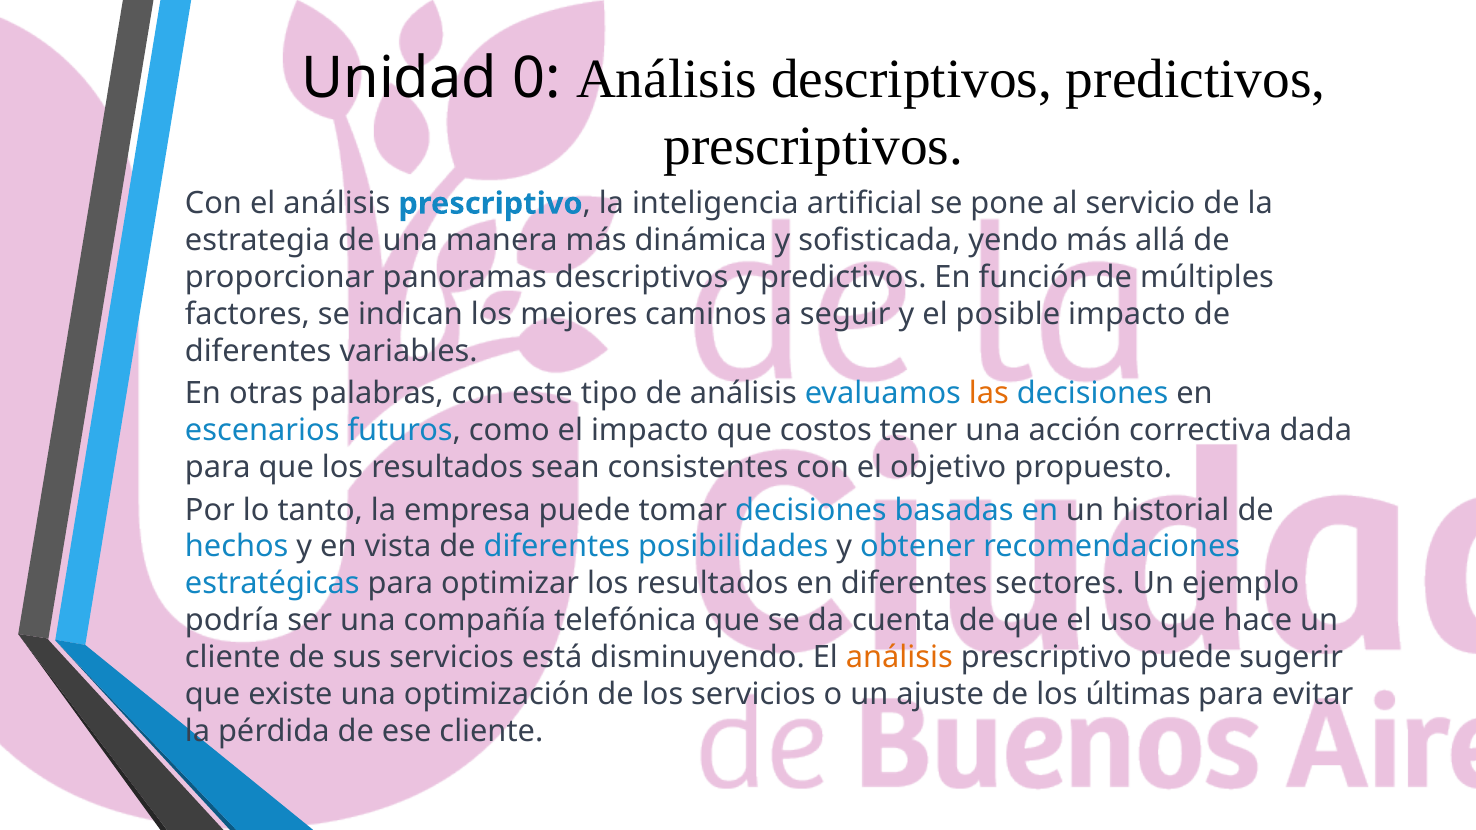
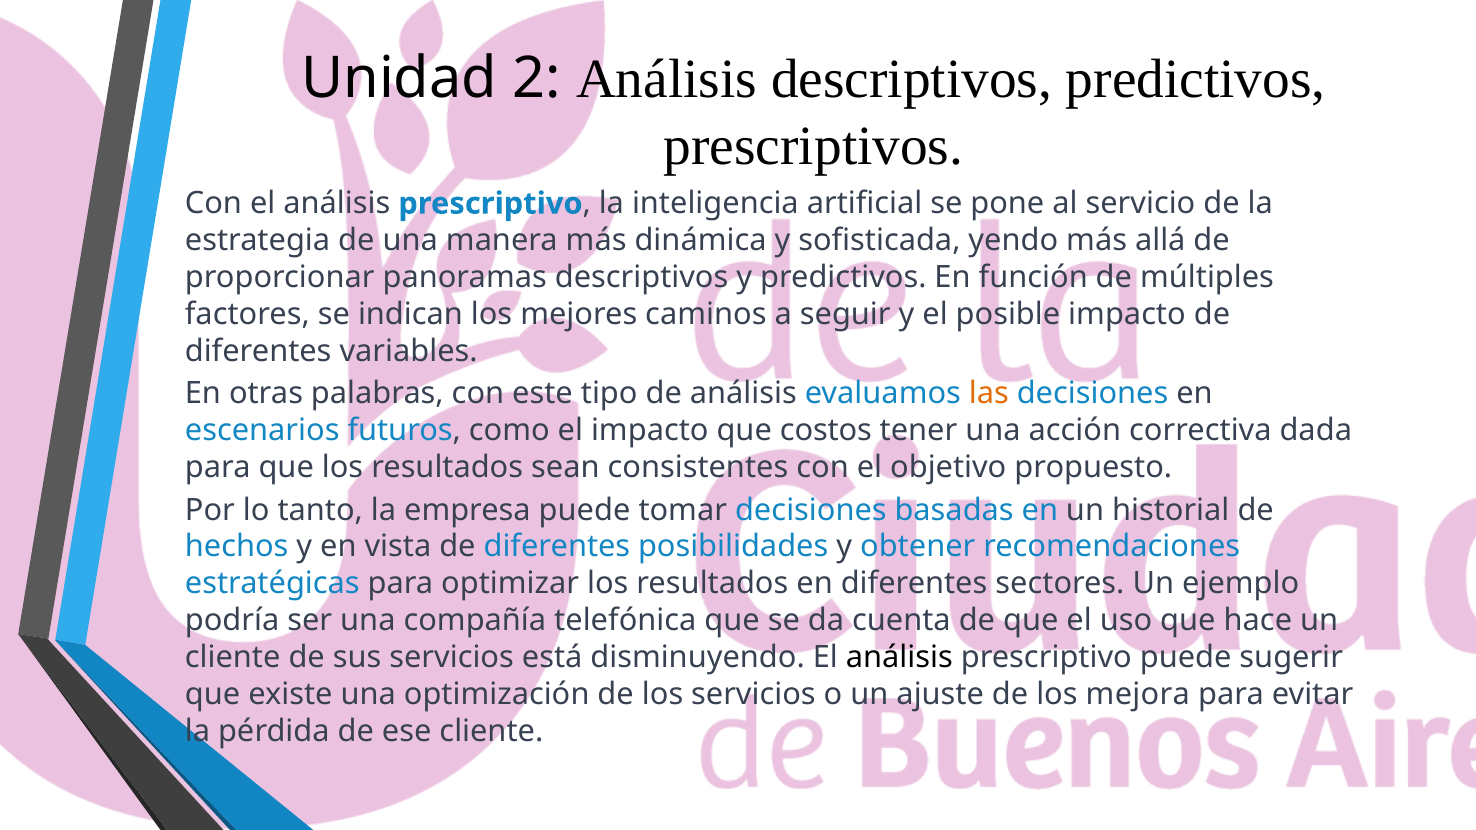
0: 0 -> 2
análisis at (899, 658) colour: orange -> black
últimas: últimas -> mejora
